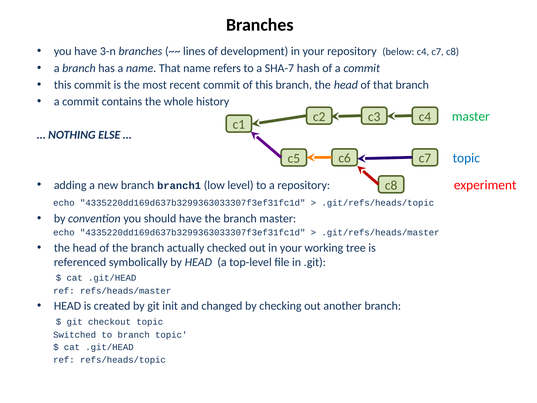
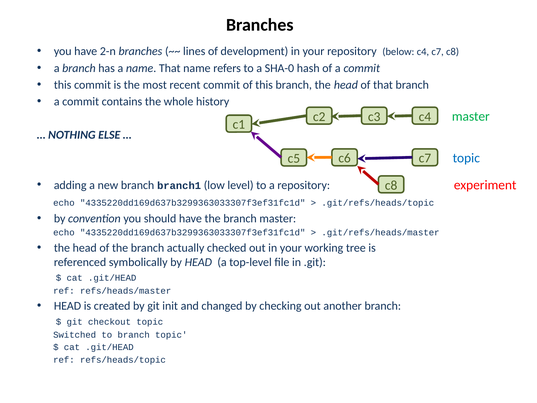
3-n: 3-n -> 2-n
SHA-7: SHA-7 -> SHA-0
